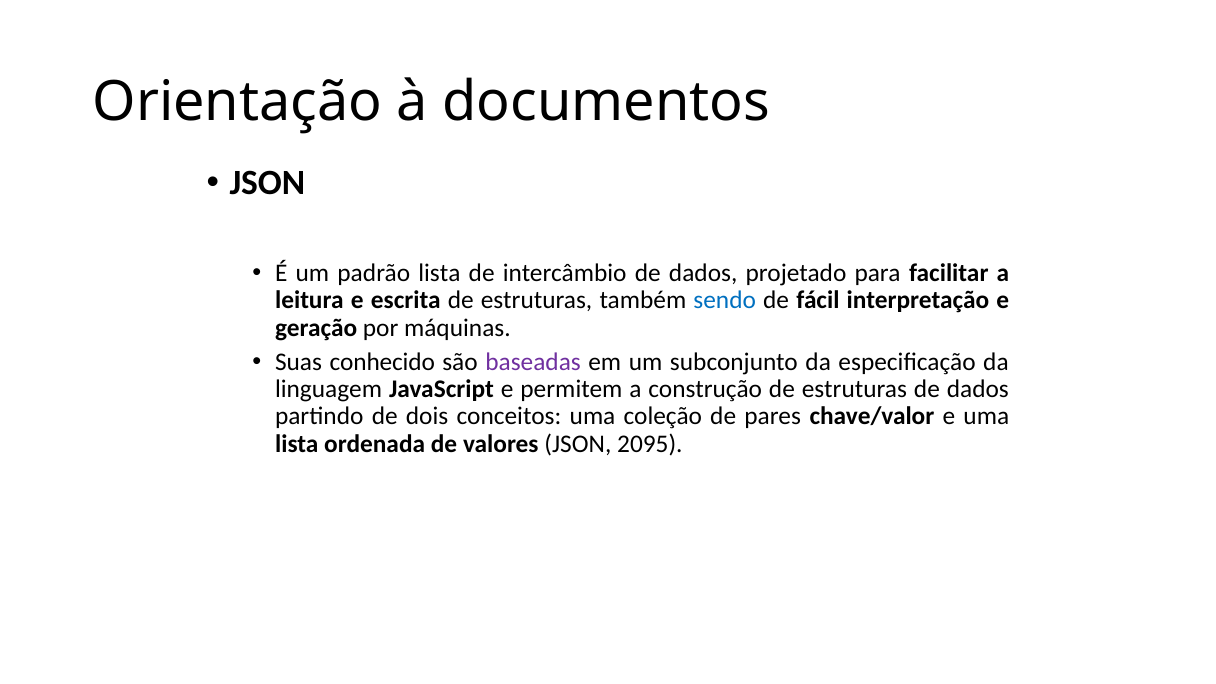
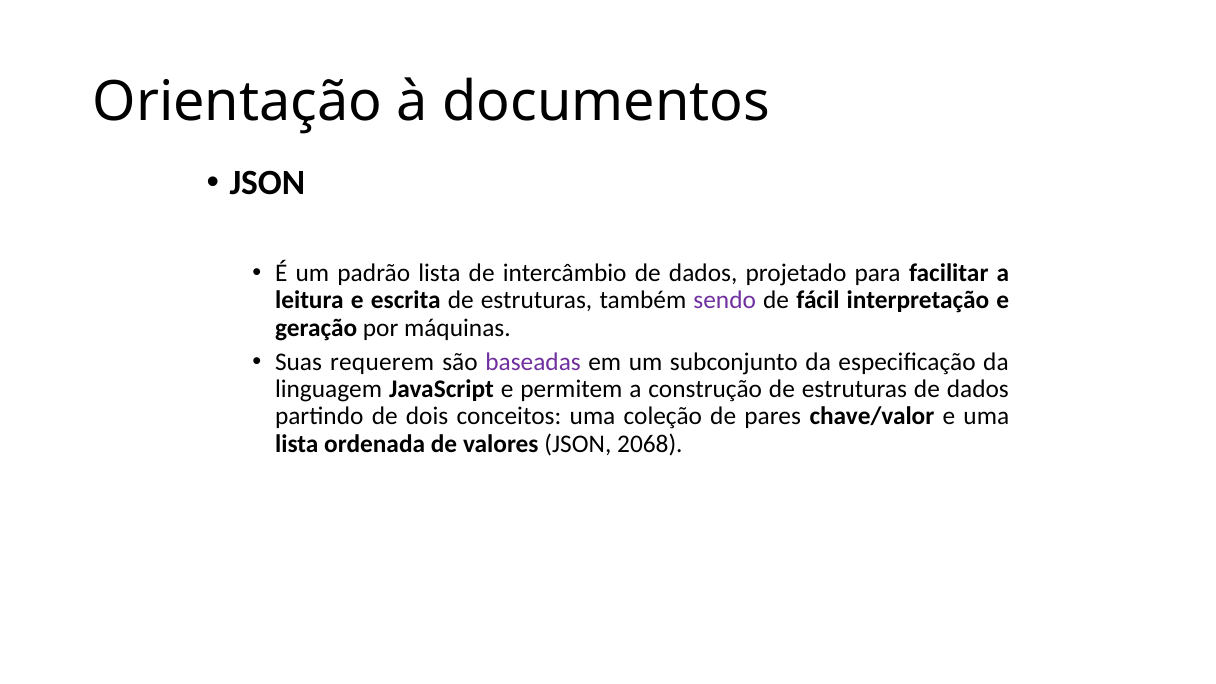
sendo colour: blue -> purple
conhecido: conhecido -> requerem
2095: 2095 -> 2068
